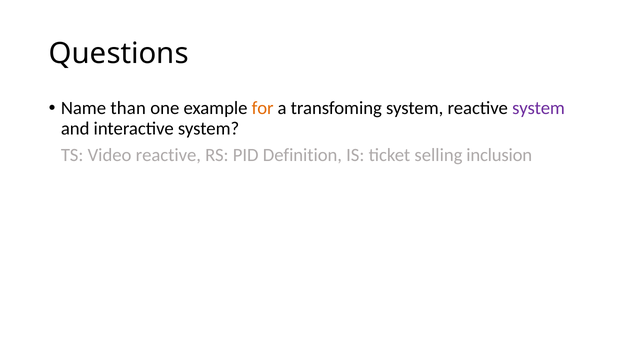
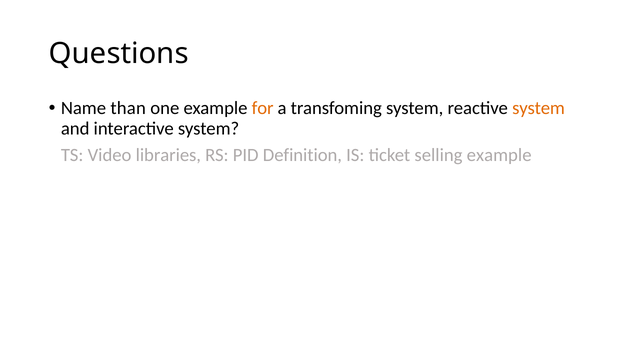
system at (539, 108) colour: purple -> orange
Video reactive: reactive -> libraries
selling inclusion: inclusion -> example
